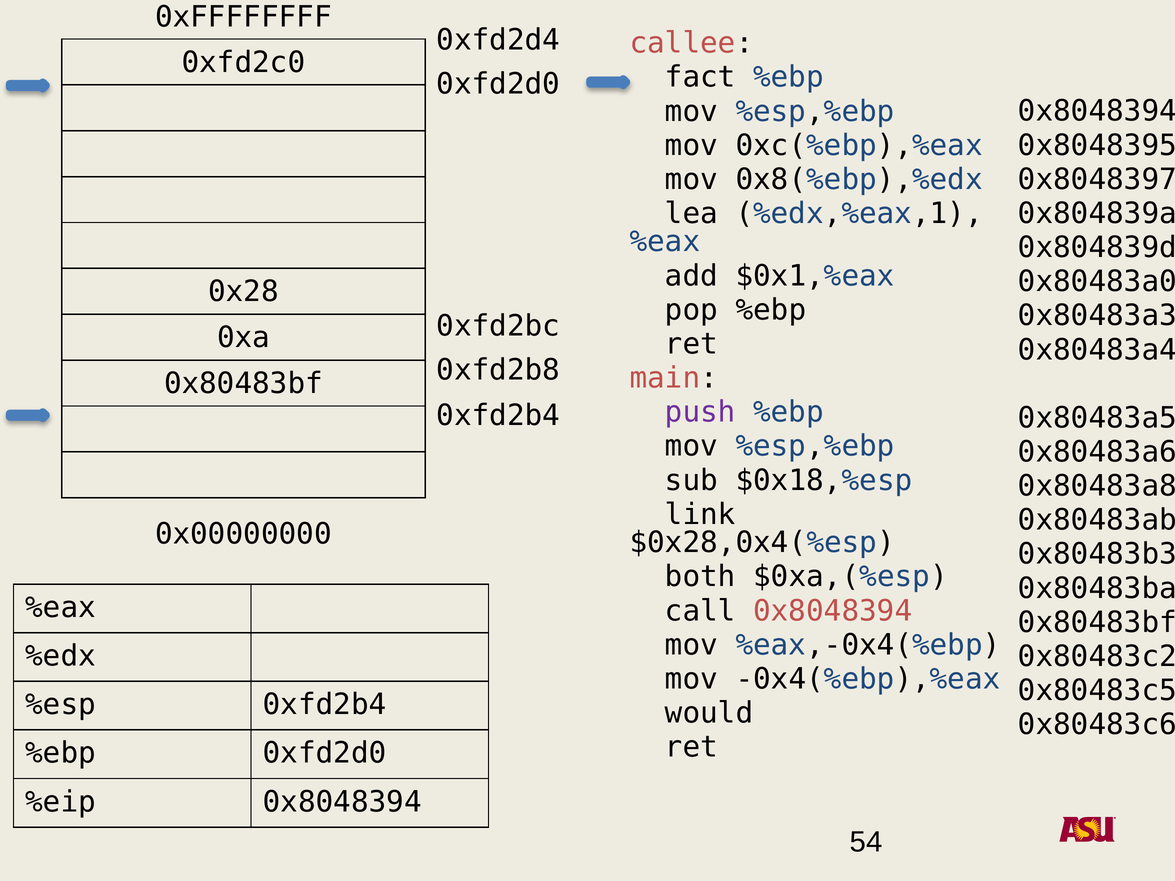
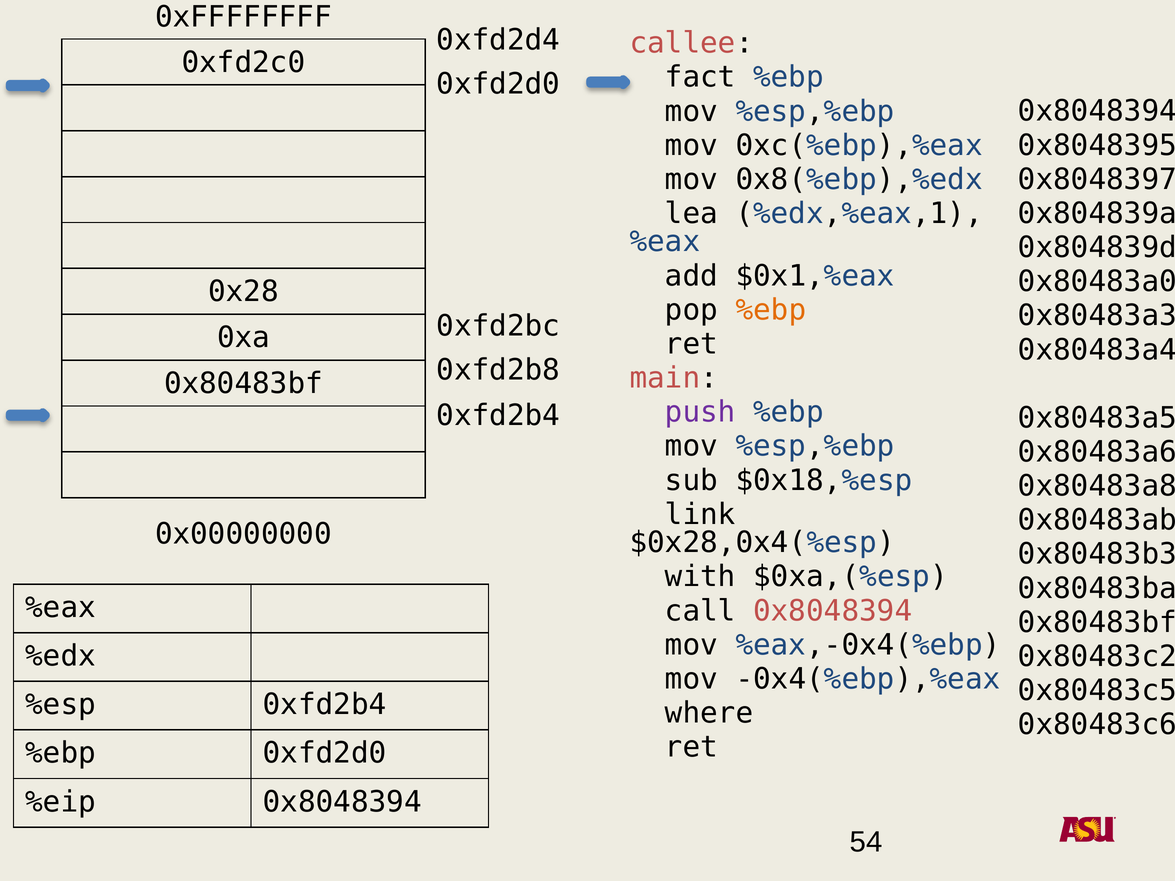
%ebp at (771, 310) colour: black -> orange
both: both -> with
would: would -> where
